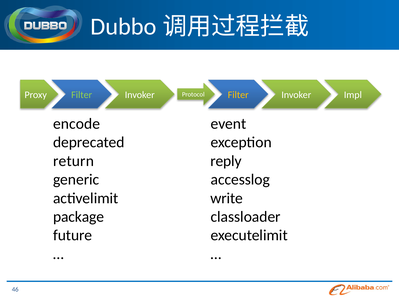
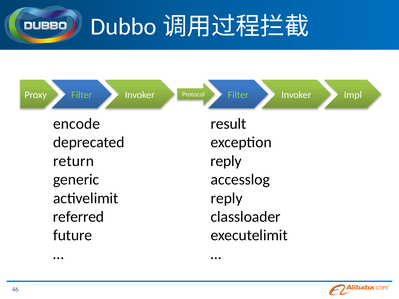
Filter at (238, 95) colour: yellow -> light green
event: event -> result
write at (227, 198): write -> reply
package: package -> referred
